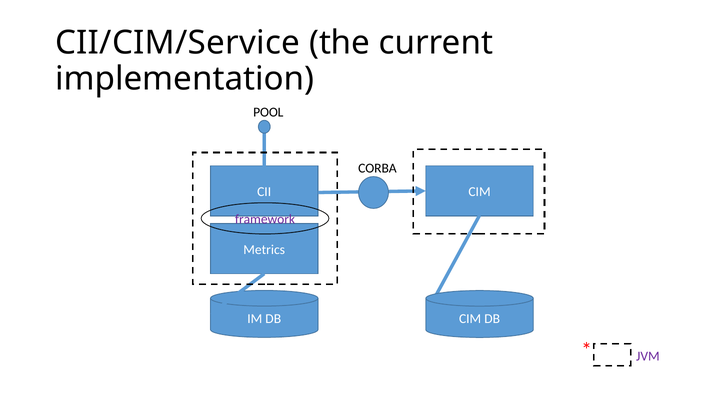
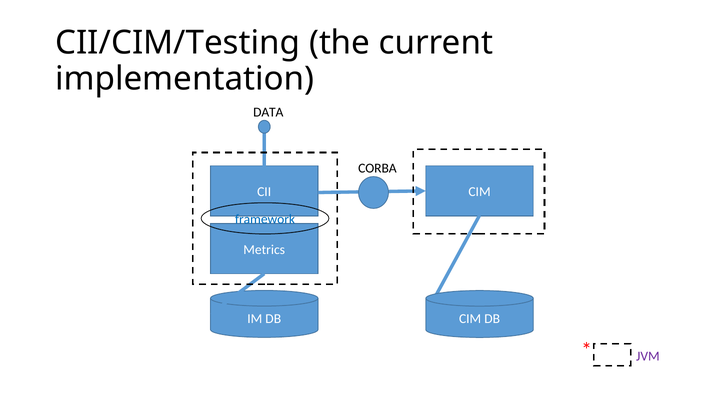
CII/CIM/Service: CII/CIM/Service -> CII/CIM/Testing
POOL: POOL -> DATA
framework colour: purple -> blue
